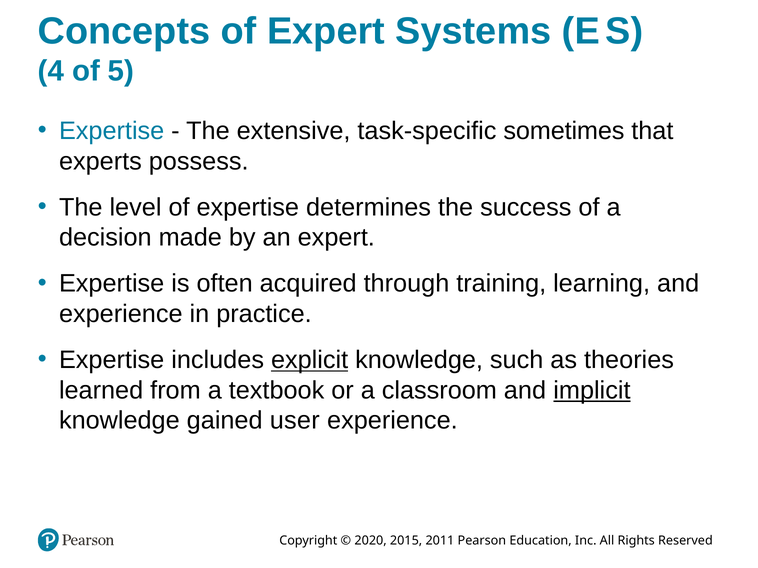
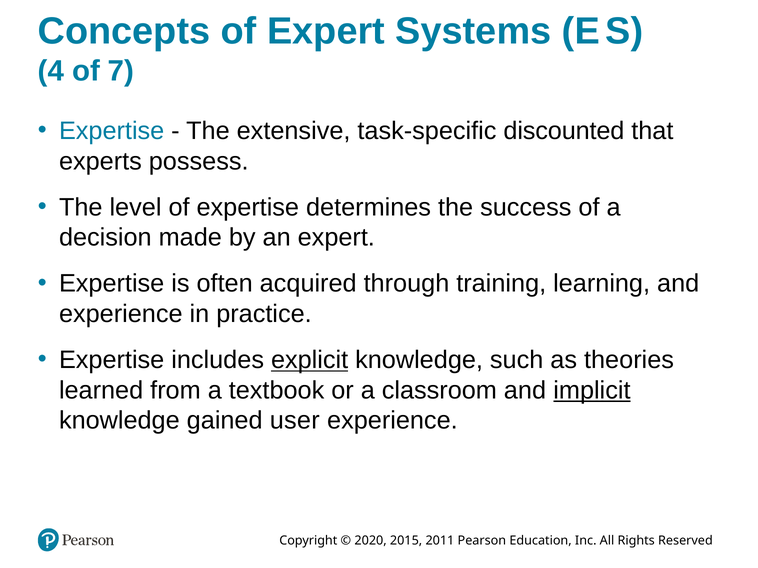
5: 5 -> 7
sometimes: sometimes -> discounted
